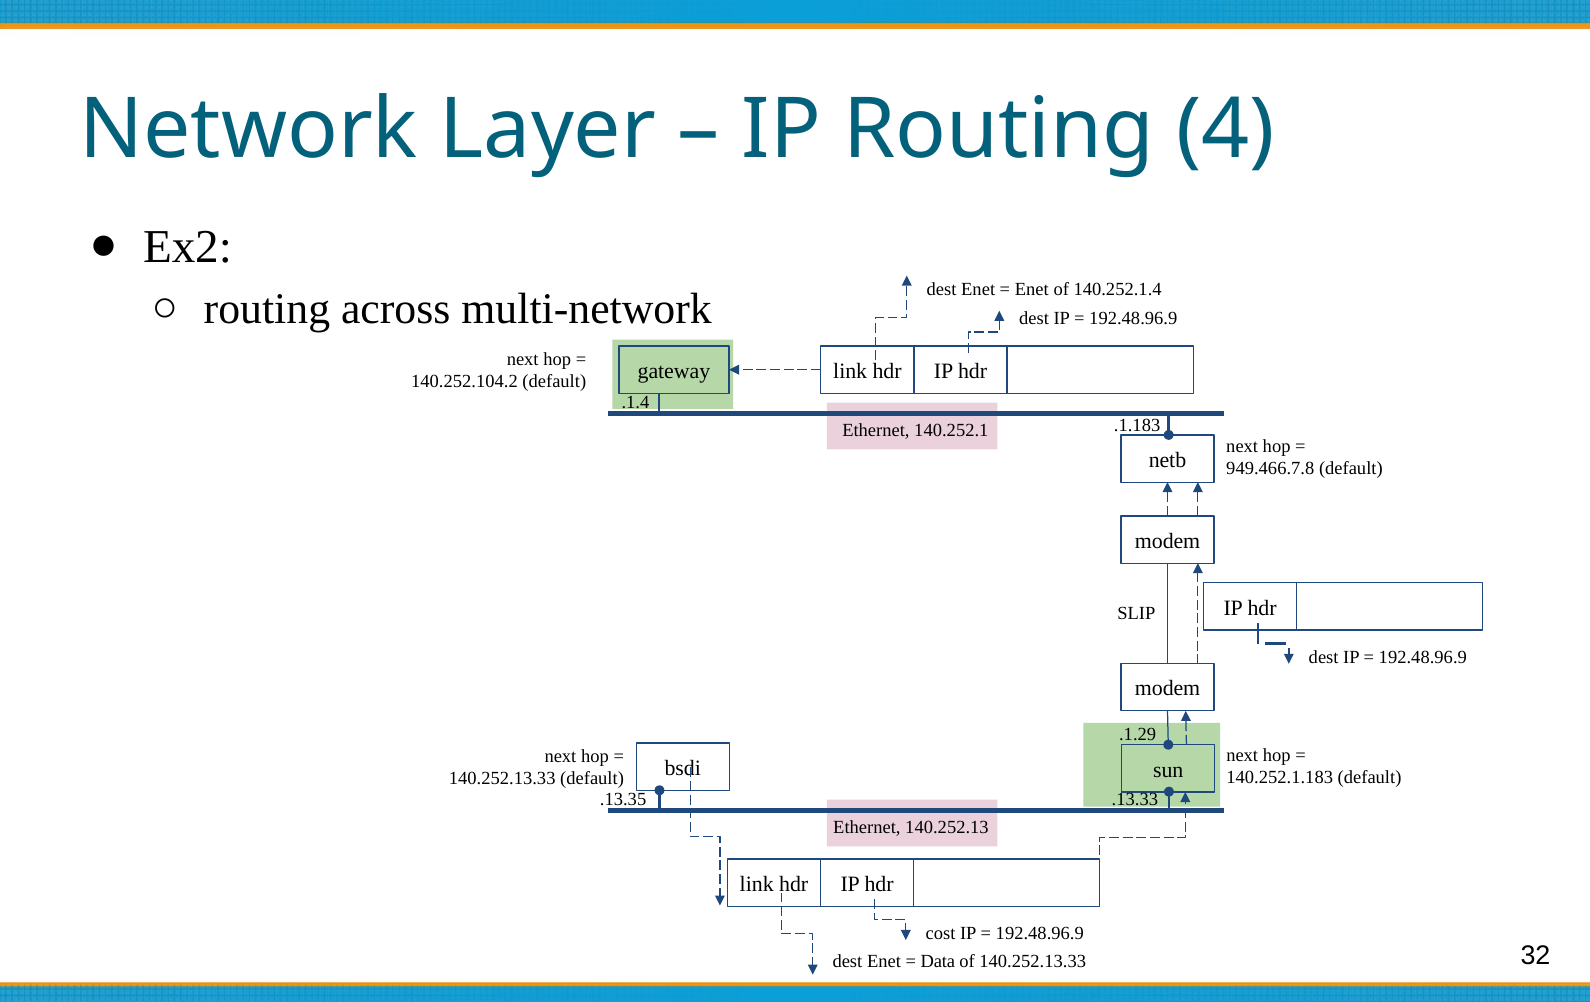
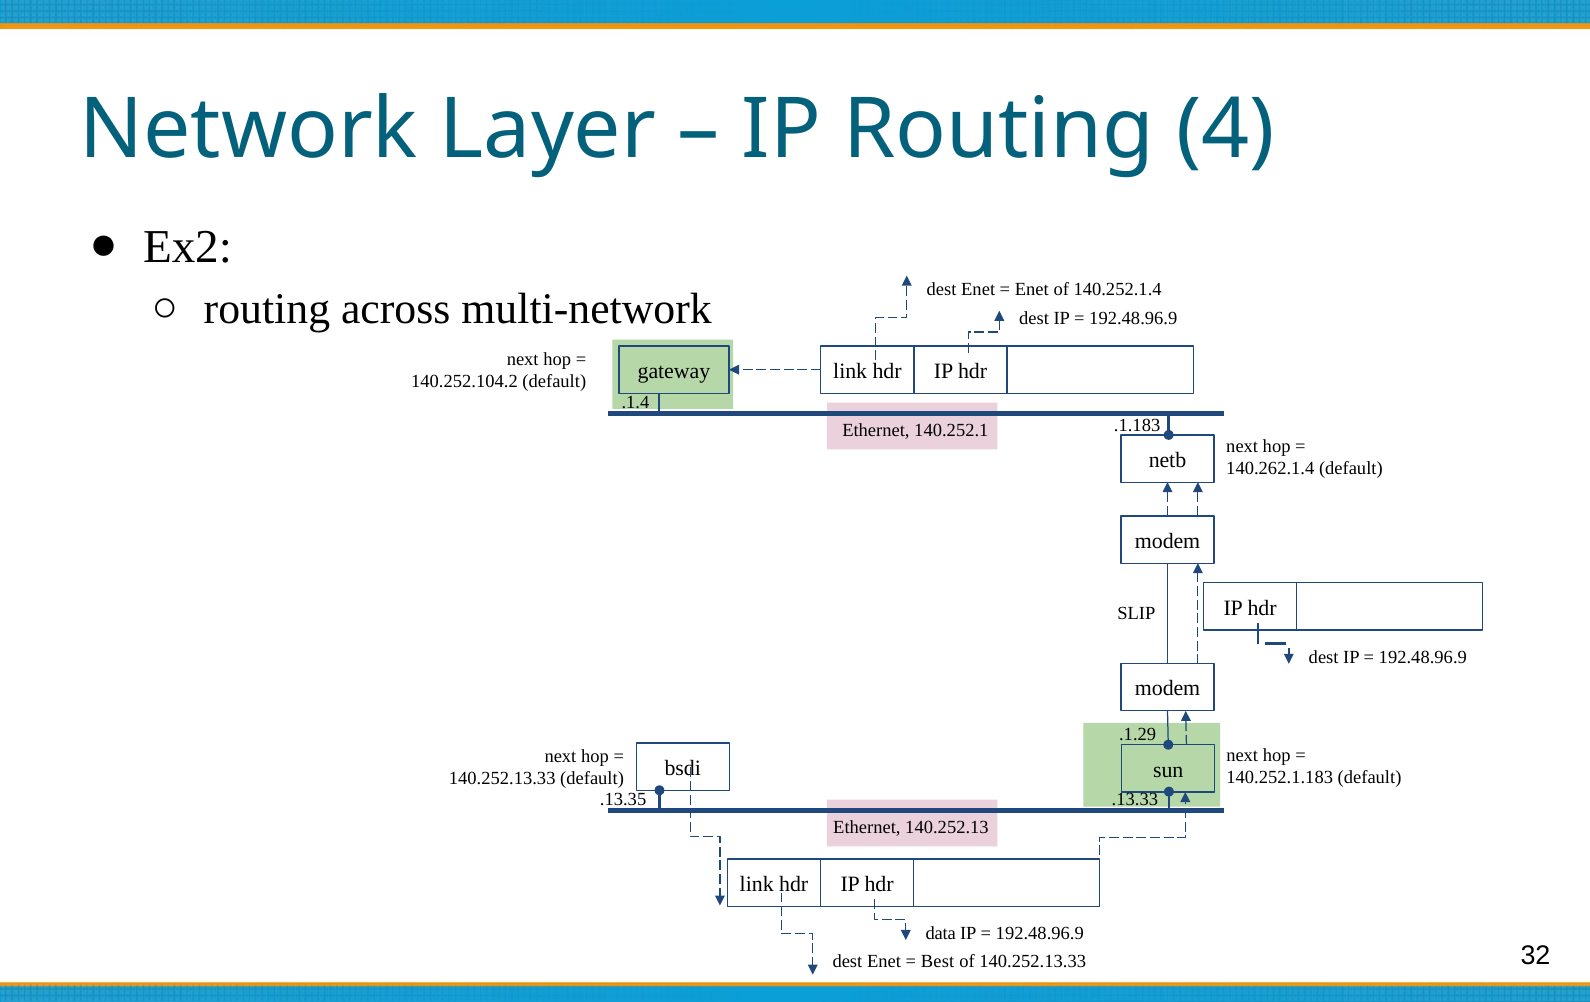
949.466.7.8: 949.466.7.8 -> 140.262.1.4
cost: cost -> data
Data: Data -> Best
